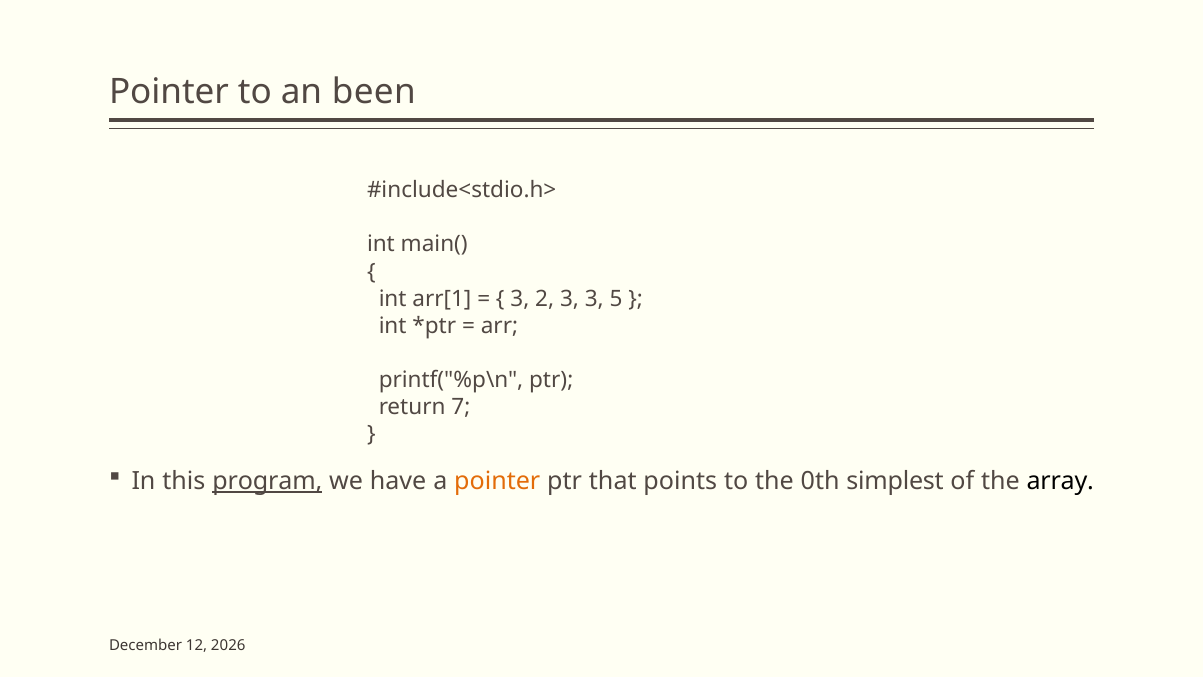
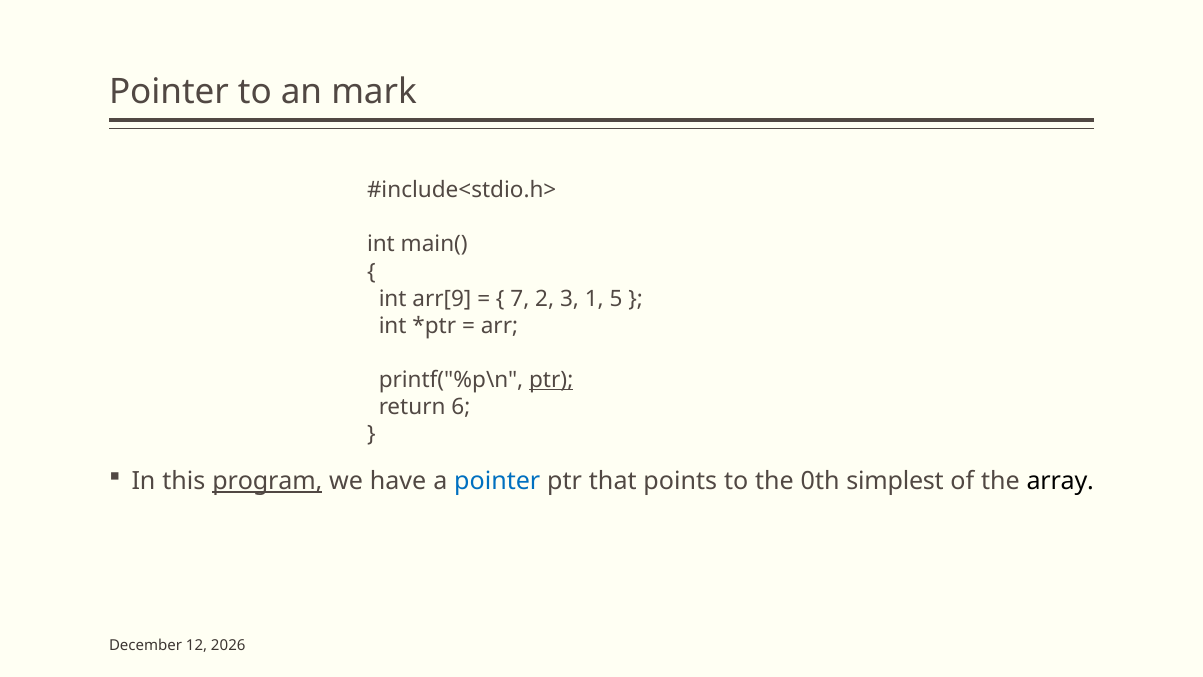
been: been -> mark
arr[1: arr[1 -> arr[9
3 at (520, 299): 3 -> 7
3 3: 3 -> 1
ptr at (551, 380) underline: none -> present
7: 7 -> 6
pointer at (497, 481) colour: orange -> blue
